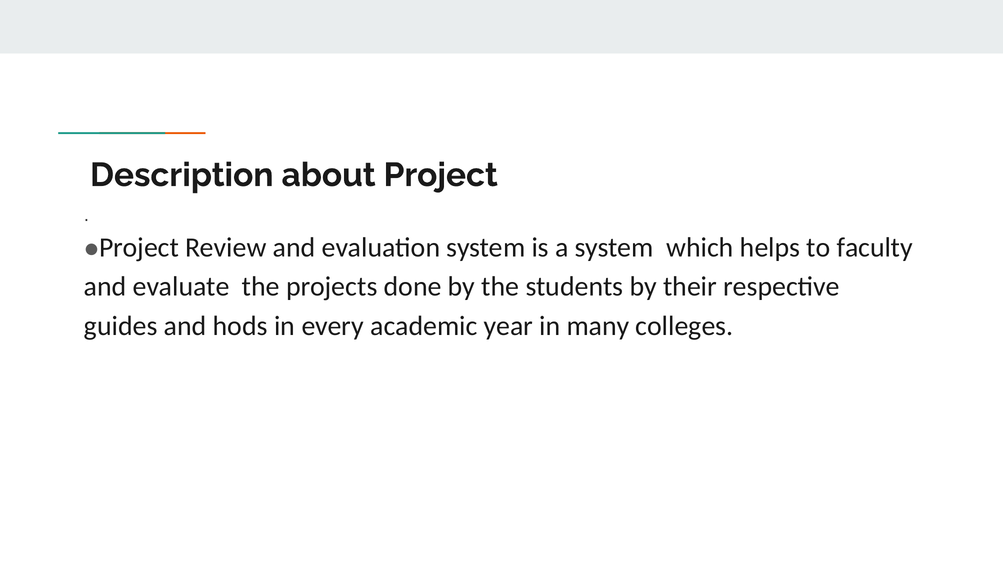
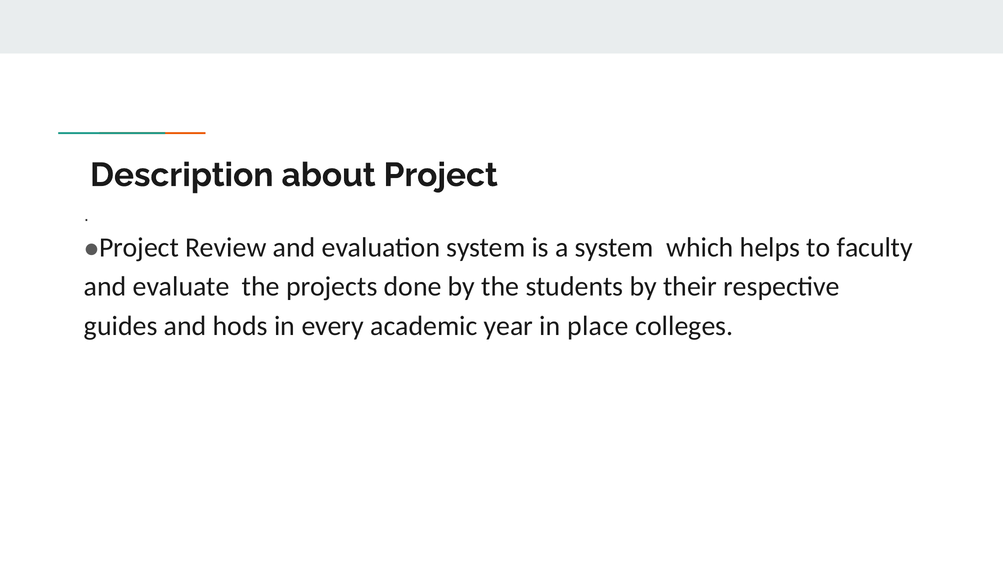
many: many -> place
